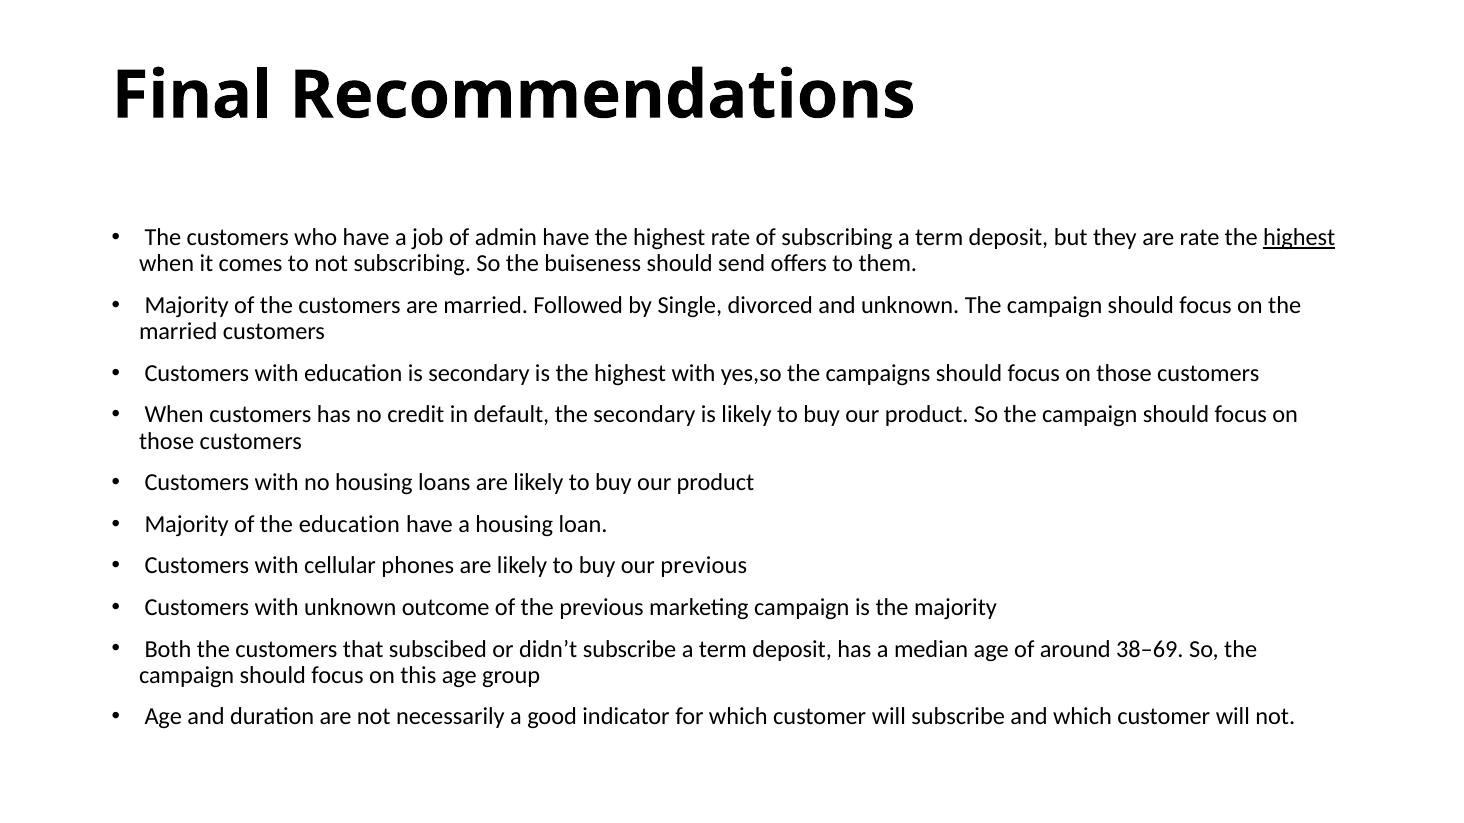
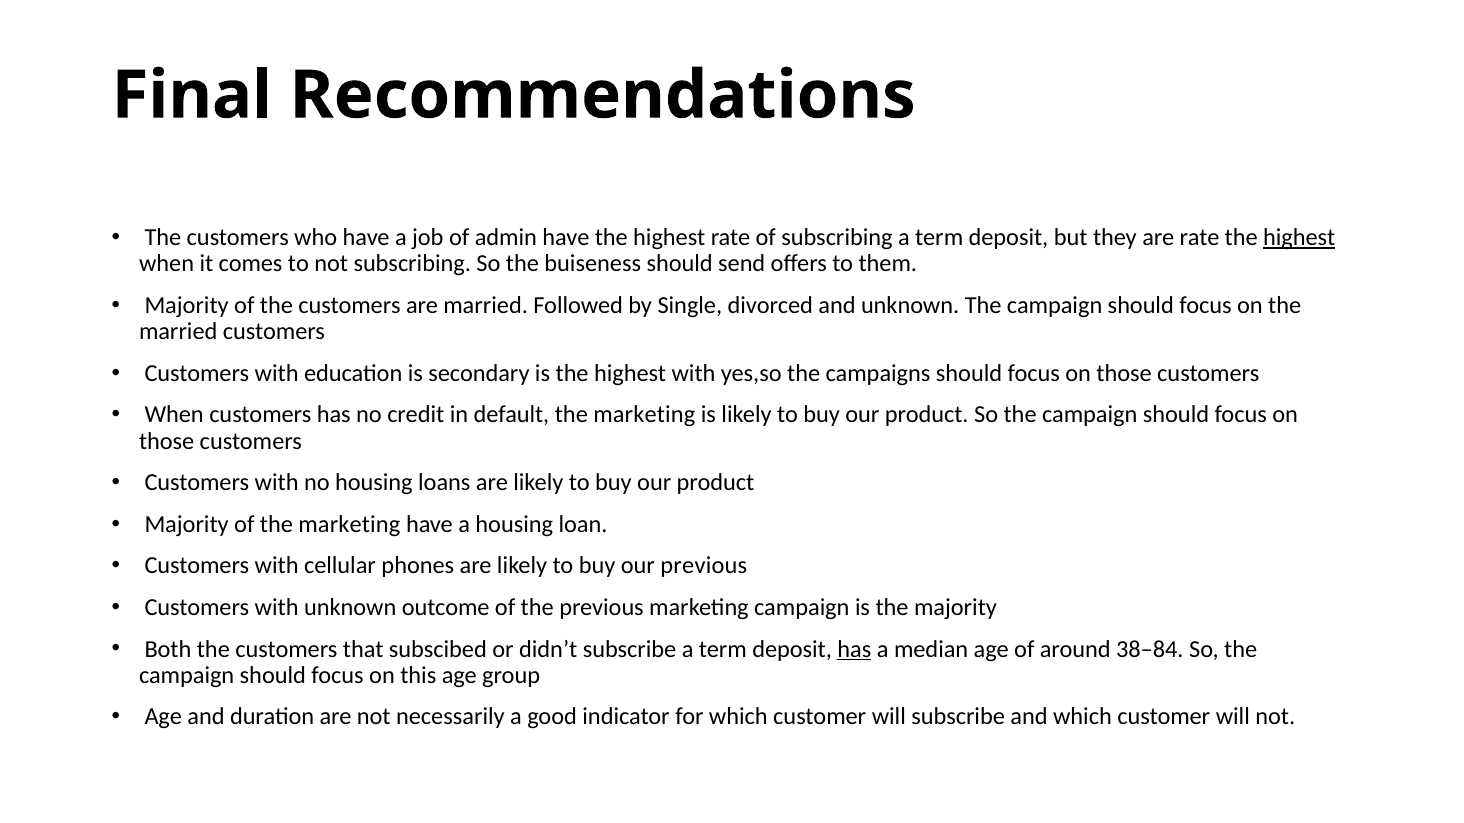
default the secondary: secondary -> marketing
of the education: education -> marketing
has at (854, 649) underline: none -> present
38–69: 38–69 -> 38–84
